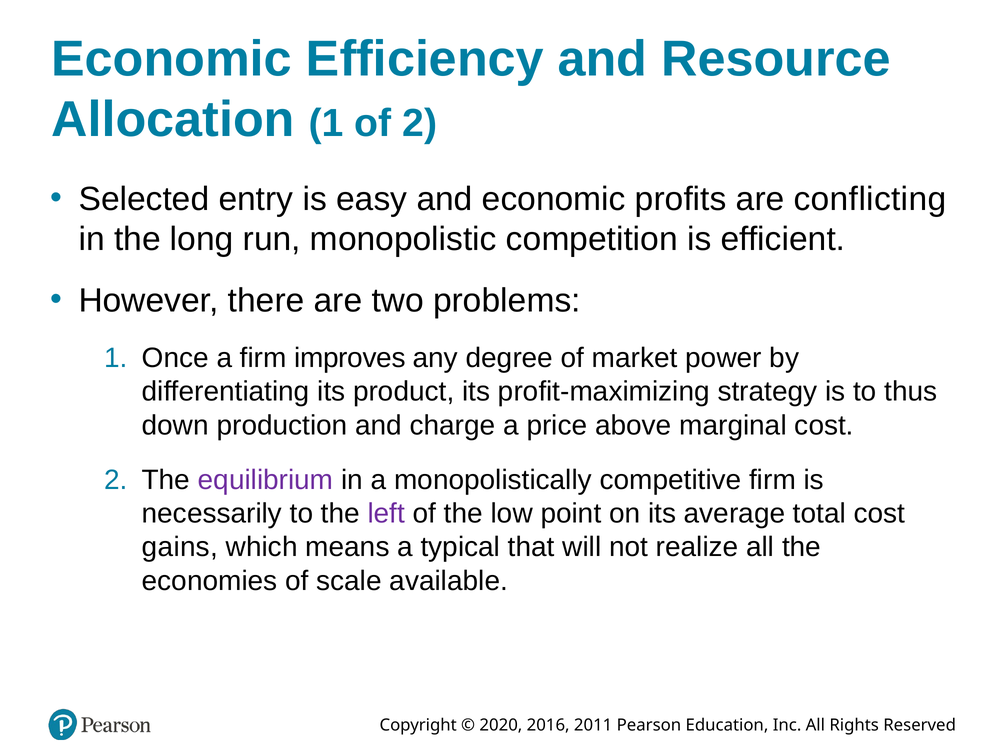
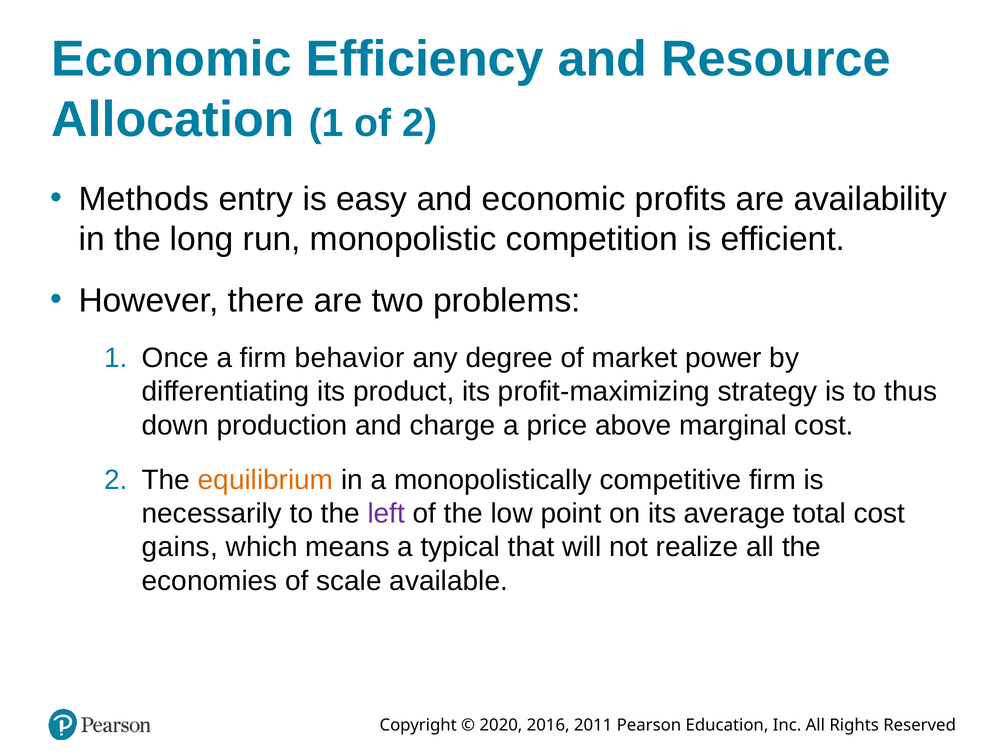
Selected: Selected -> Methods
conflicting: conflicting -> availability
improves: improves -> behavior
equilibrium colour: purple -> orange
